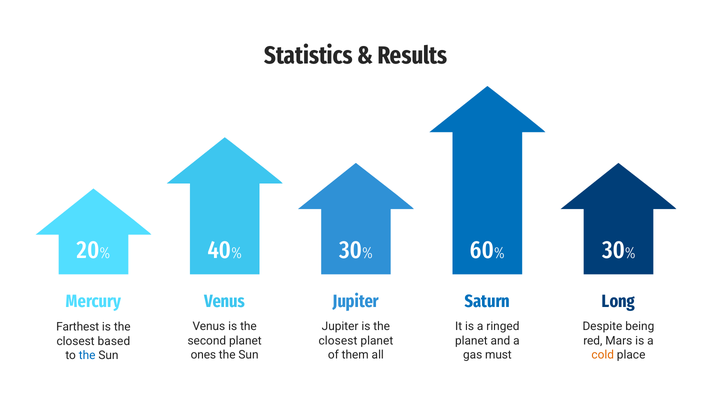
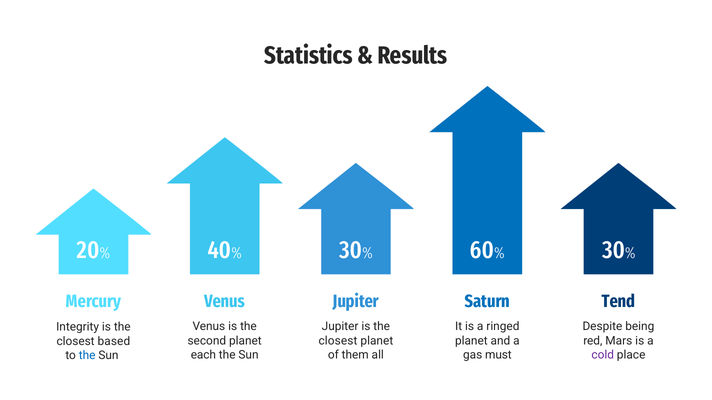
Long: Long -> Tend
Farthest: Farthest -> Integrity
ones: ones -> each
cold colour: orange -> purple
